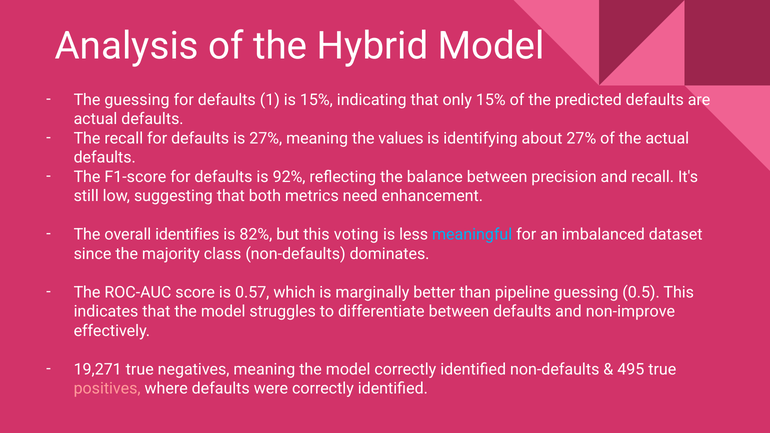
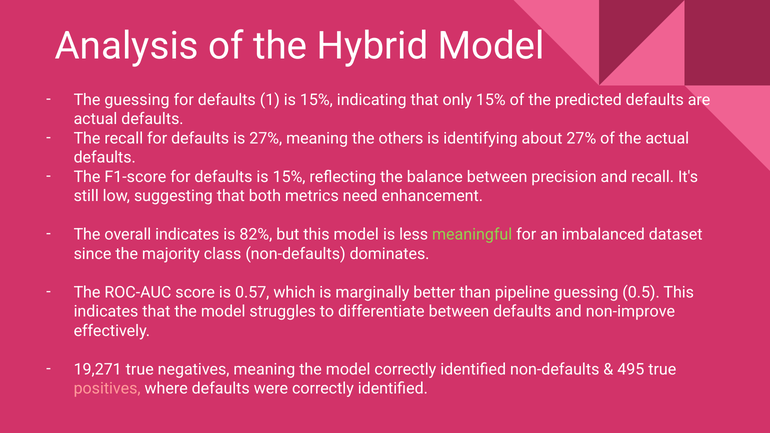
values: values -> others
defaults is 92%: 92% -> 15%
overall identifies: identifies -> indicates
this voting: voting -> model
meaningful colour: light blue -> light green
